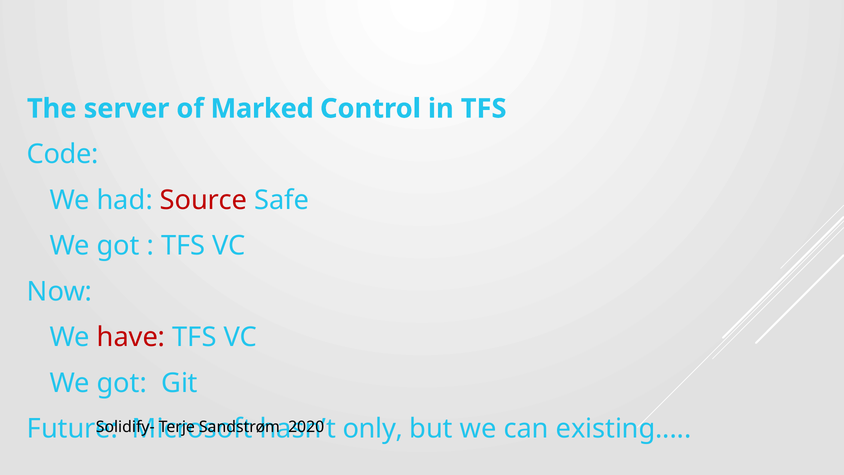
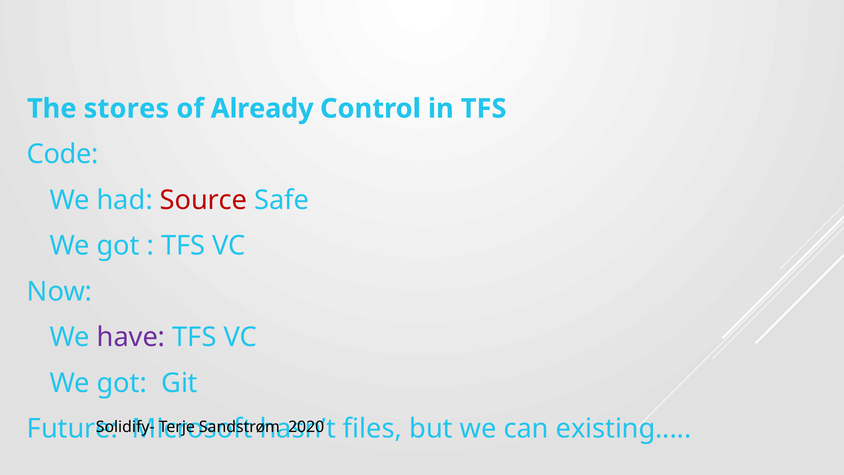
server: server -> stores
Marked: Marked -> Already
have colour: red -> purple
only: only -> files
